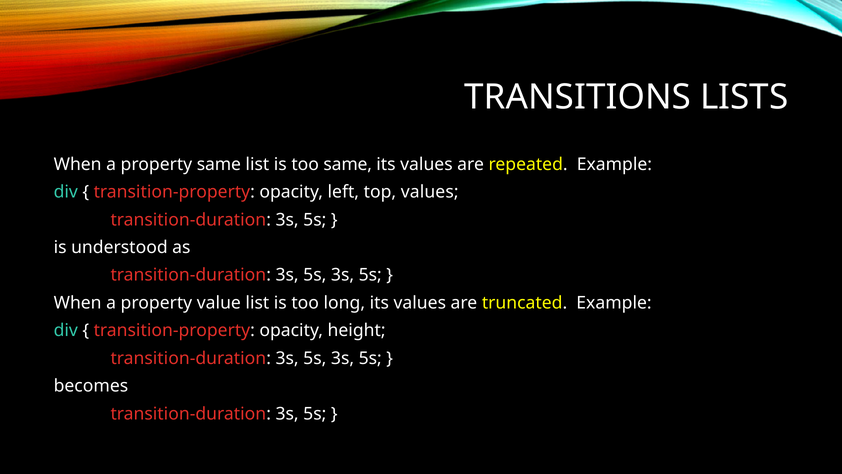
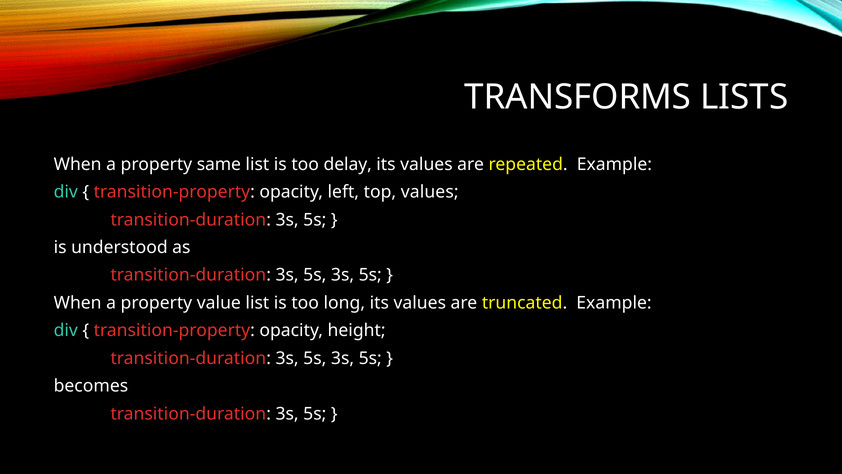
TRANSITIONS: TRANSITIONS -> TRANSFORMS
too same: same -> delay
